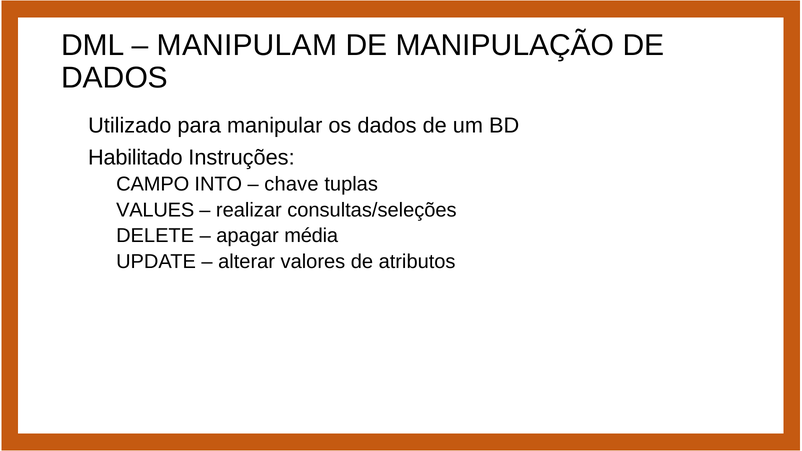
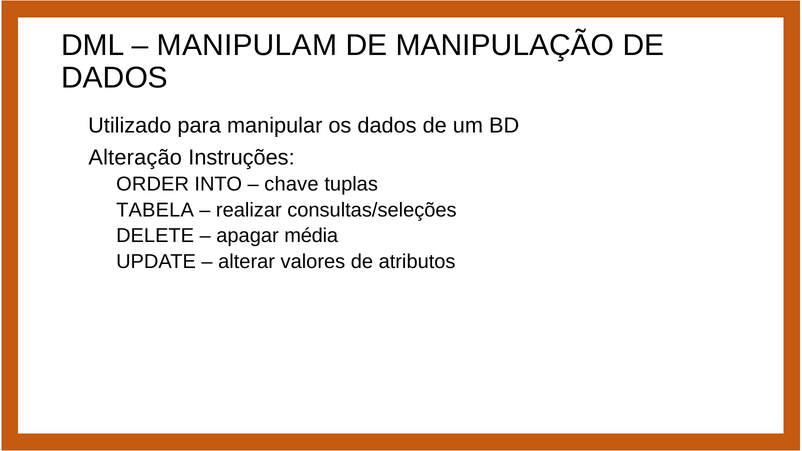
Habilitado: Habilitado -> Alteração
CAMPO: CAMPO -> ORDER
VALUES: VALUES -> TABELA
